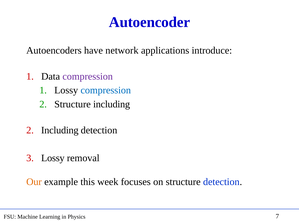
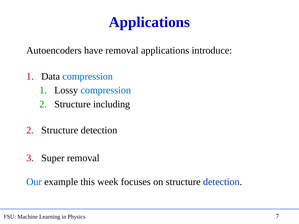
Autoencoder at (150, 22): Autoencoder -> Applications
have network: network -> removal
compression at (88, 76) colour: purple -> blue
Including at (60, 130): Including -> Structure
Lossy at (53, 158): Lossy -> Super
Our colour: orange -> blue
